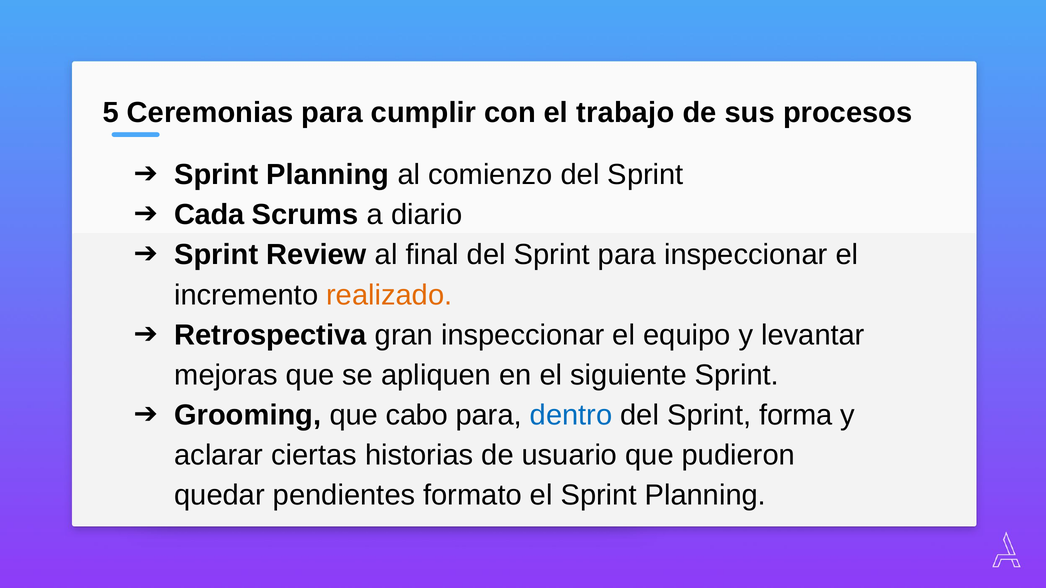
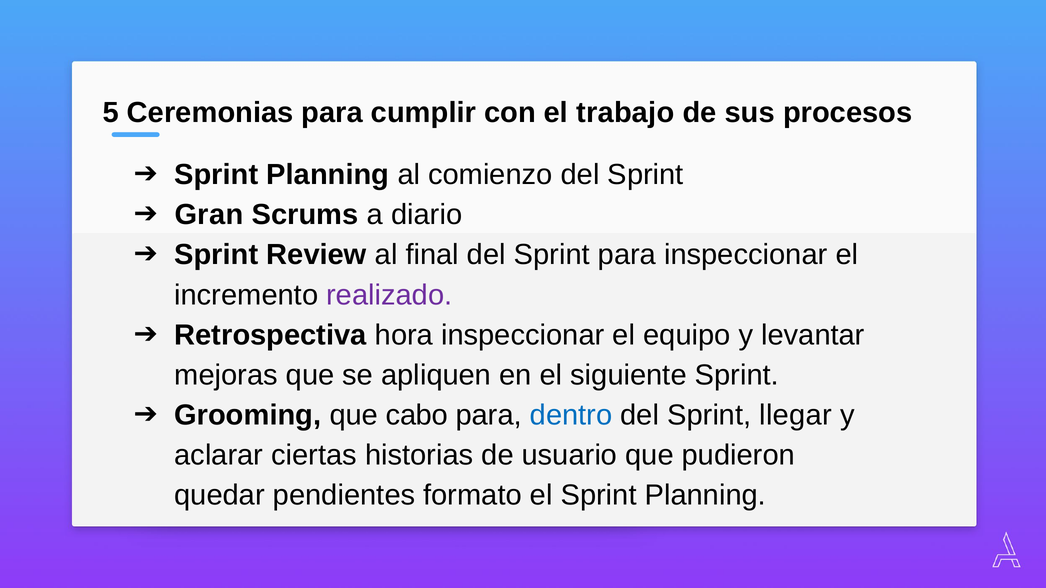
Cada: Cada -> Gran
realizado colour: orange -> purple
gran: gran -> hora
forma: forma -> llegar
